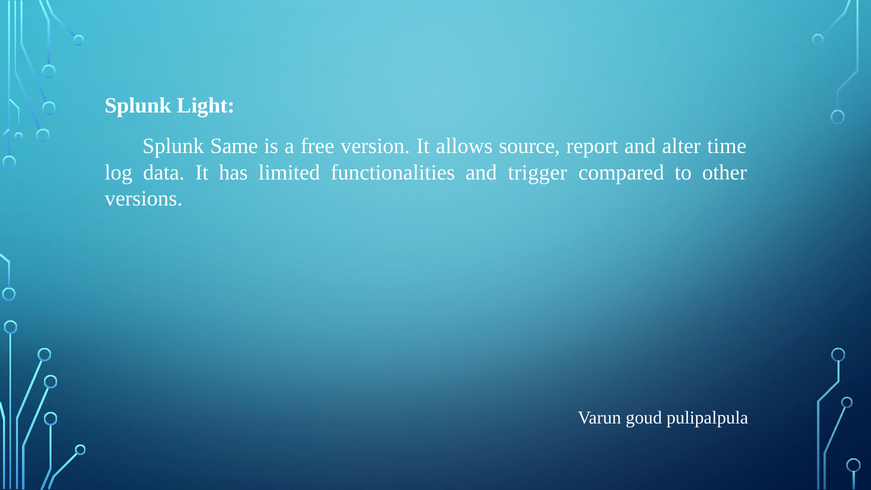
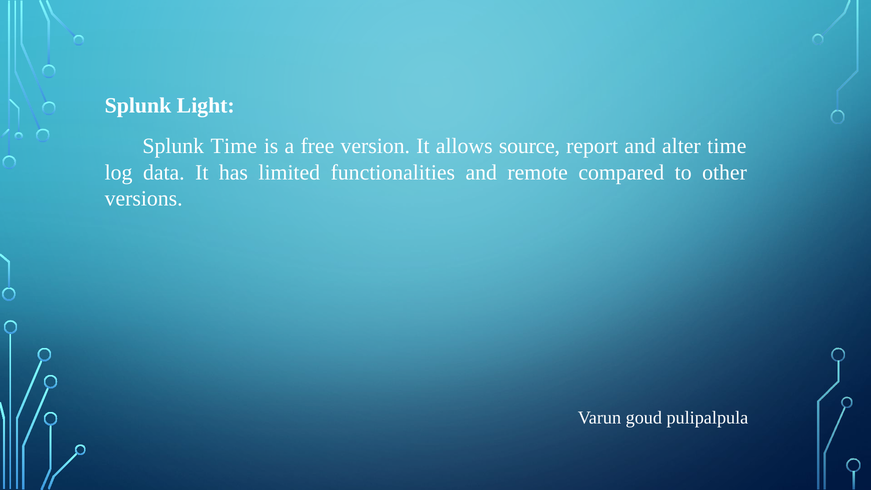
Splunk Same: Same -> Time
trigger: trigger -> remote
